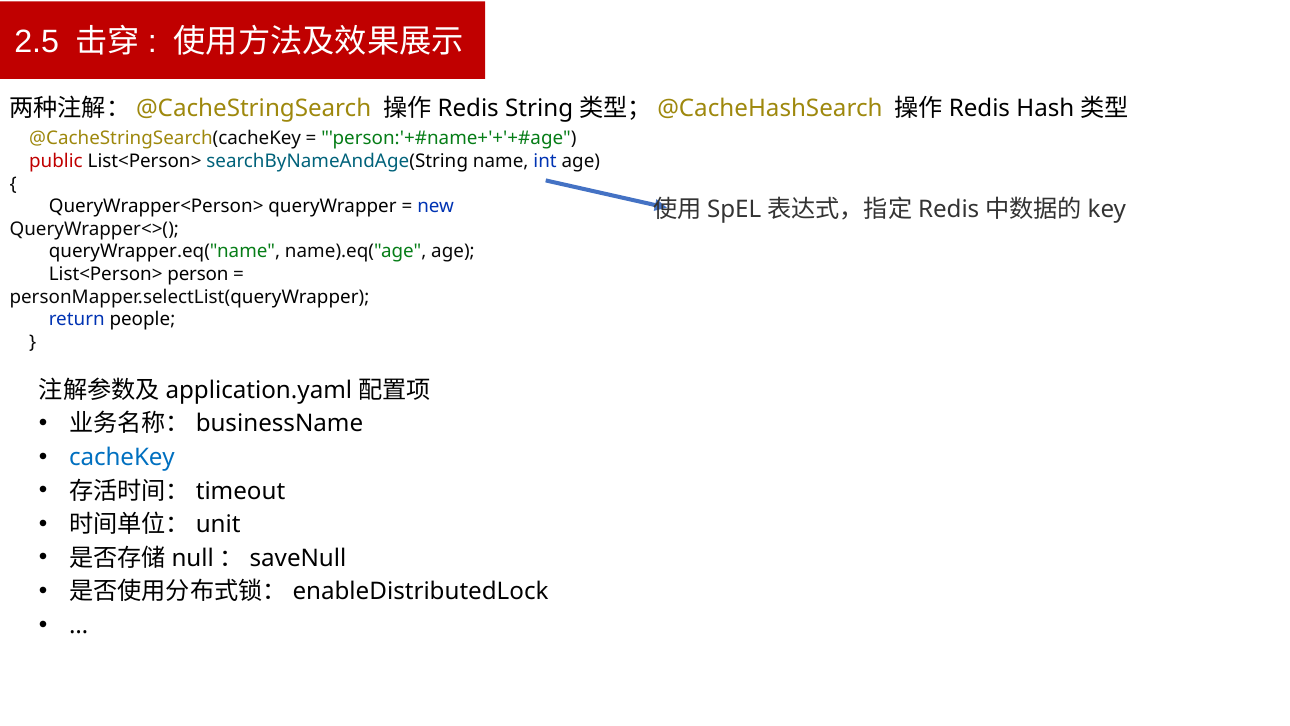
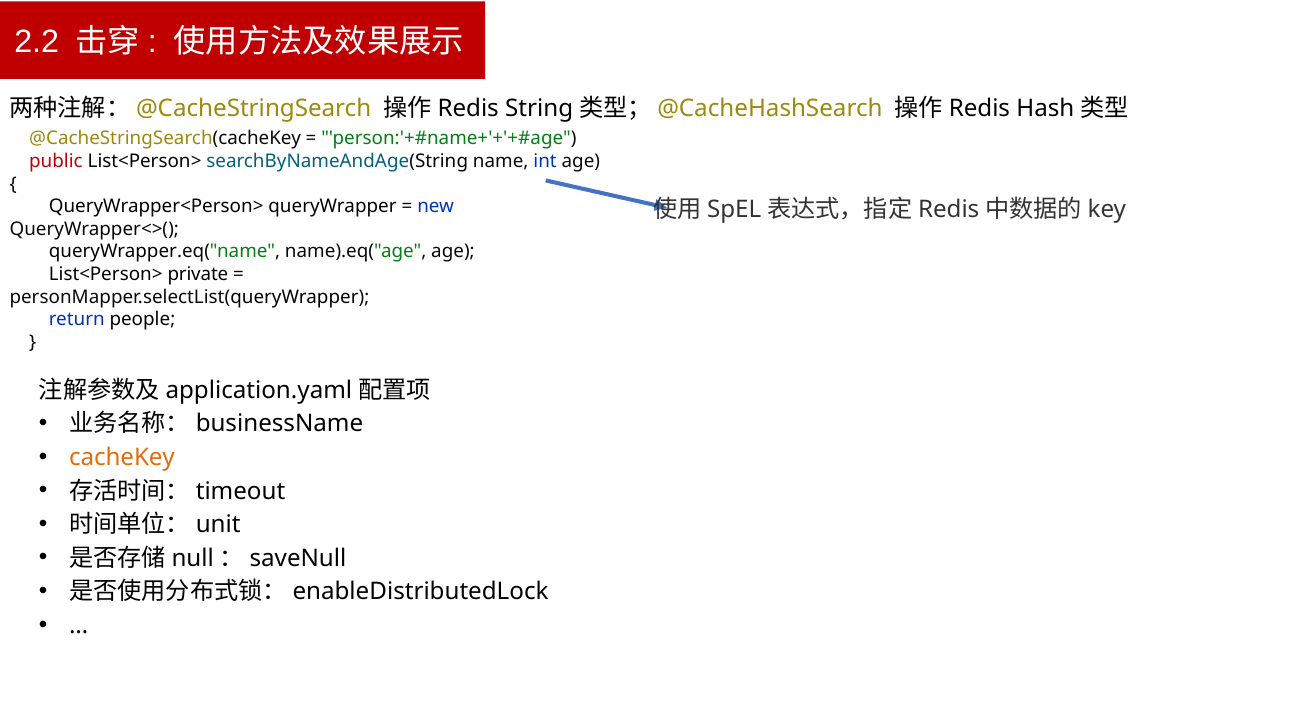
2.5: 2.5 -> 2.2
person: person -> private
cacheKey colour: blue -> orange
